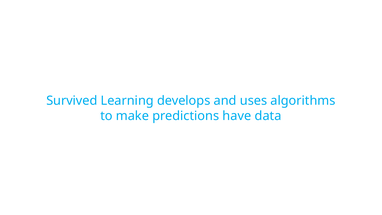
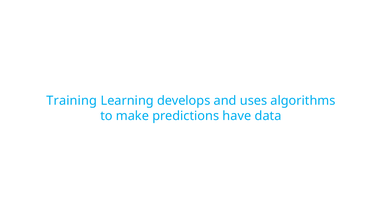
Survived: Survived -> Training
